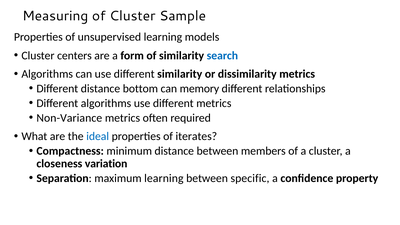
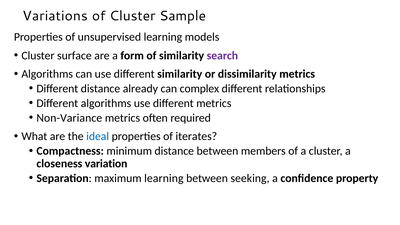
Measuring: Measuring -> Variations
centers: centers -> surface
search colour: blue -> purple
bottom: bottom -> already
memory: memory -> complex
specific: specific -> seeking
